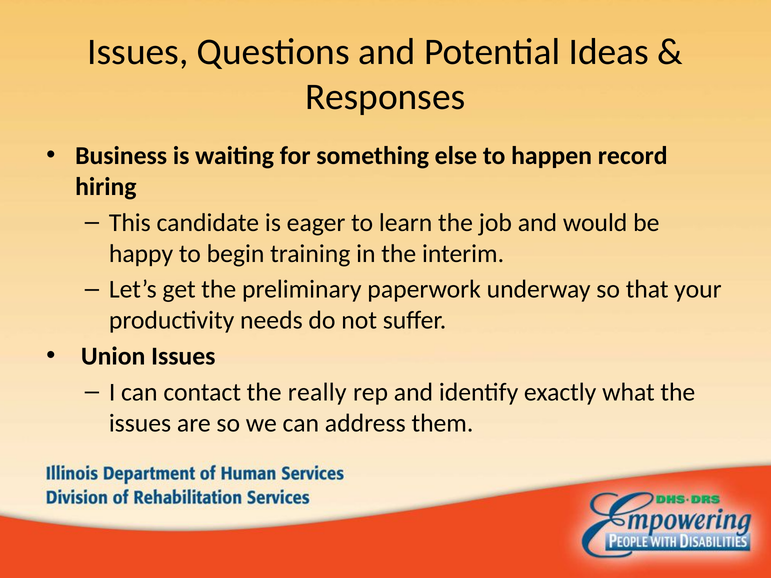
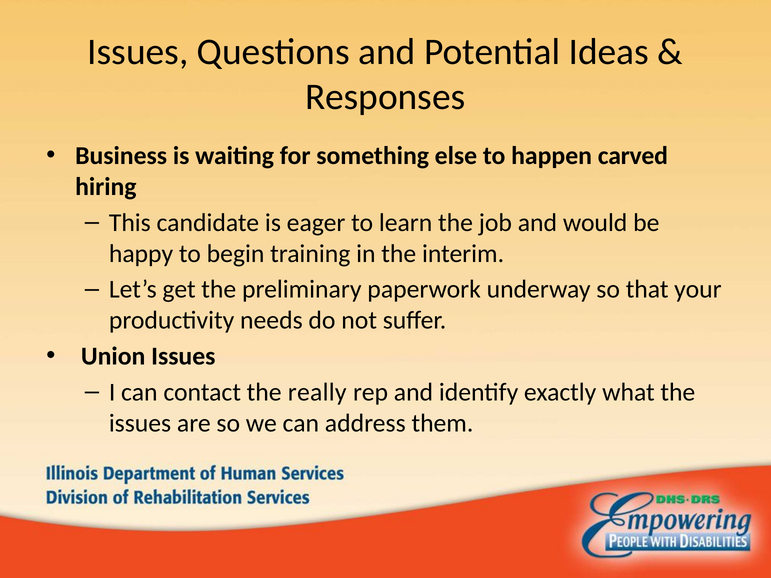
record: record -> carved
